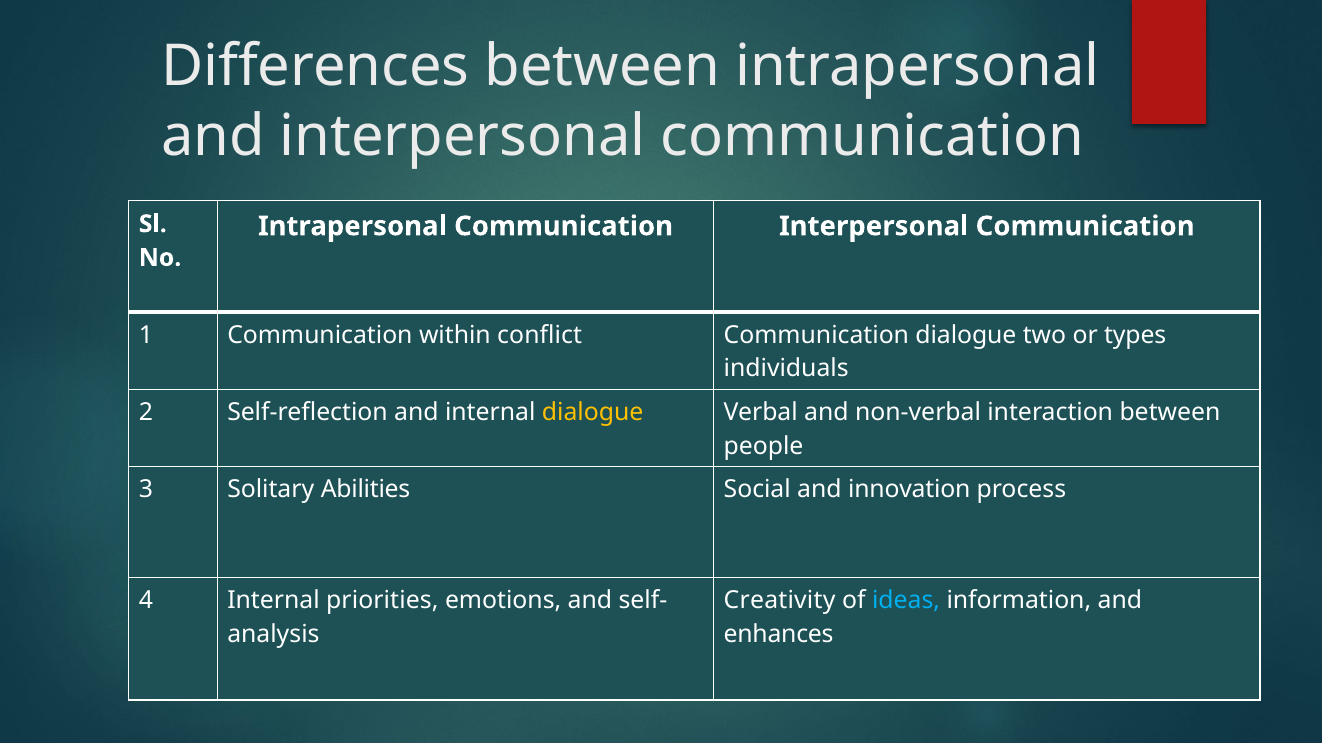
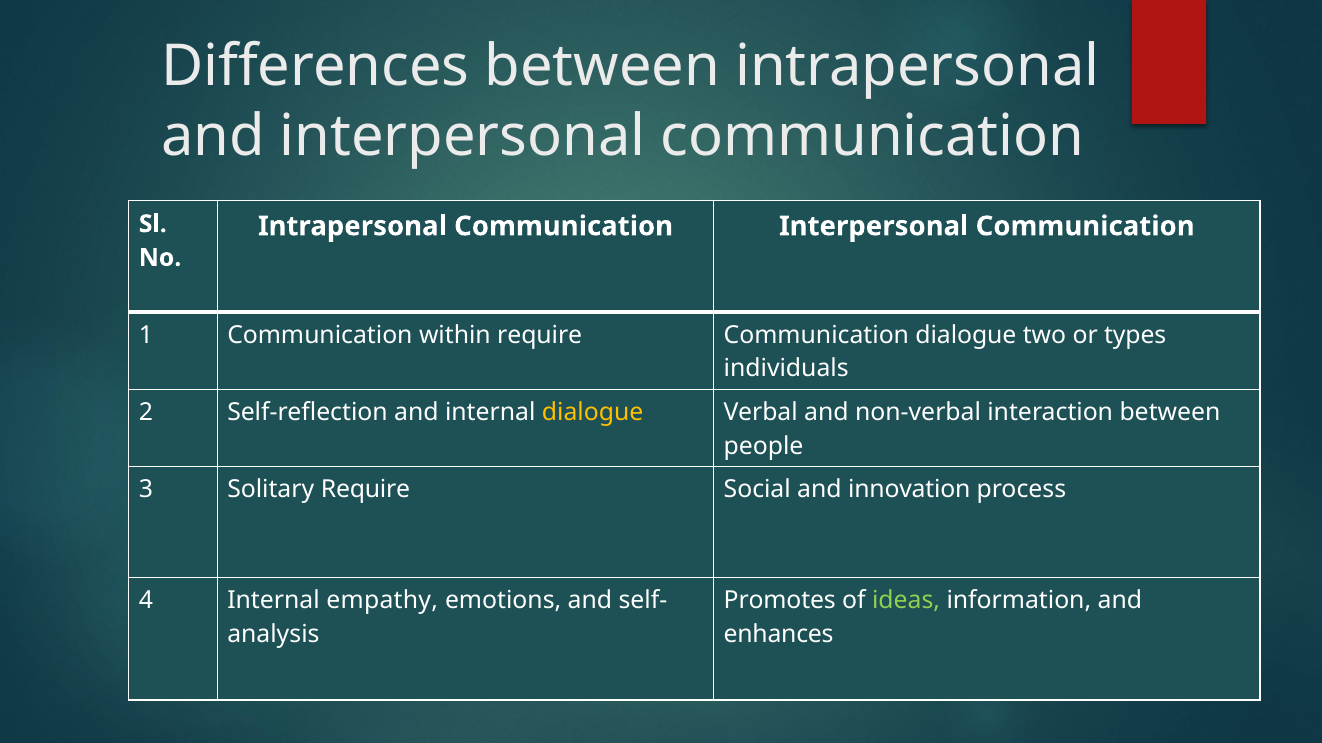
within conflict: conflict -> require
Solitary Abilities: Abilities -> Require
priorities: priorities -> empathy
Creativity: Creativity -> Promotes
ideas colour: light blue -> light green
